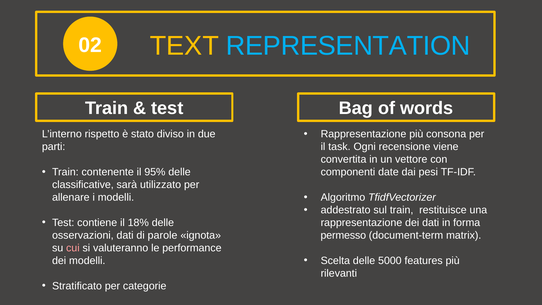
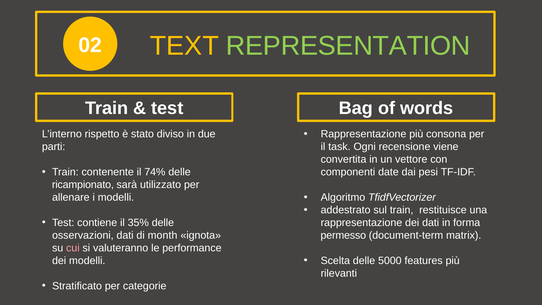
REPRESENTATION colour: light blue -> light green
95%: 95% -> 74%
classificative: classificative -> ricampionato
18%: 18% -> 35%
parole: parole -> month
